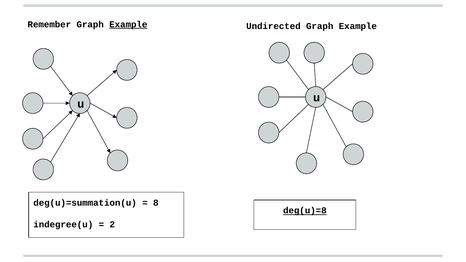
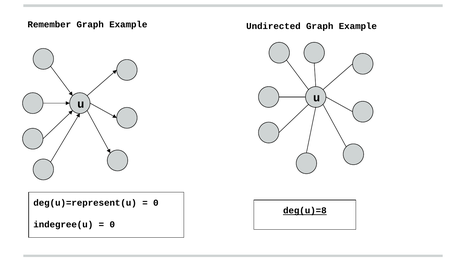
Example at (128, 24) underline: present -> none
deg(u)=summation(u: deg(u)=summation(u -> deg(u)=represent(u
8 at (156, 203): 8 -> 0
2 at (112, 225): 2 -> 0
